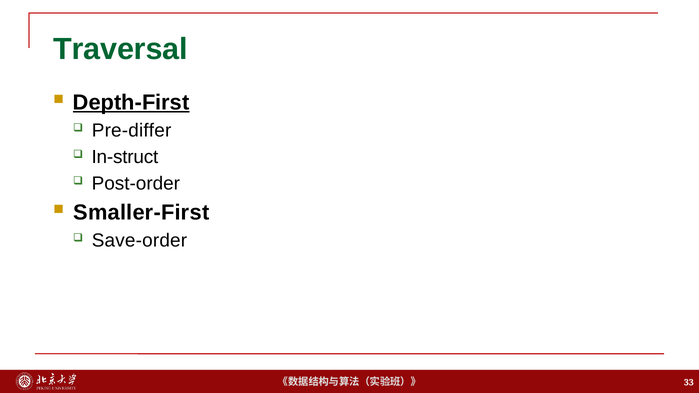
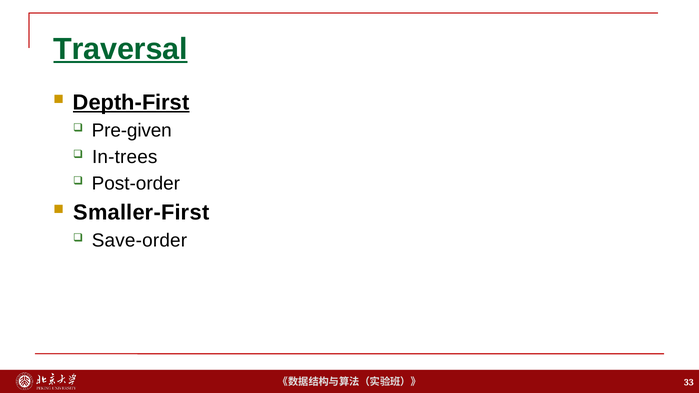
Traversal underline: none -> present
Pre-differ: Pre-differ -> Pre-given
In-struct: In-struct -> In-trees
